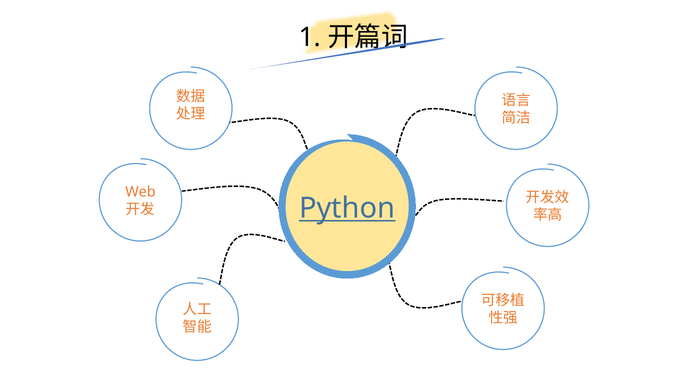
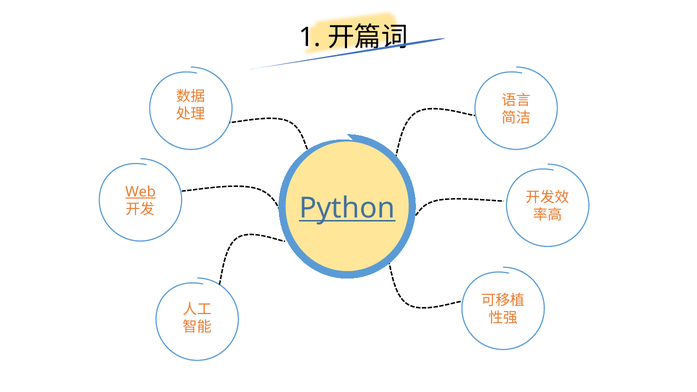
Web underline: none -> present
